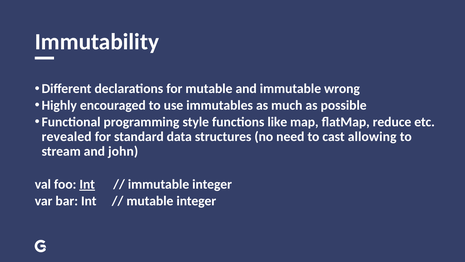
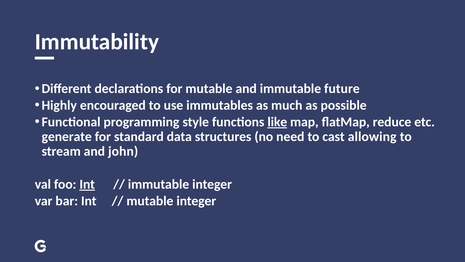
wrong: wrong -> future
like underline: none -> present
revealed: revealed -> generate
